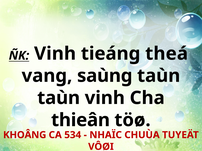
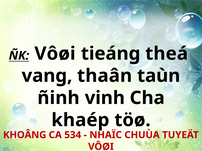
ÑK Vinh: Vinh -> Vôøi
saùng: saùng -> thaân
taùn at (59, 98): taùn -> ñinh
thieân: thieân -> khaép
